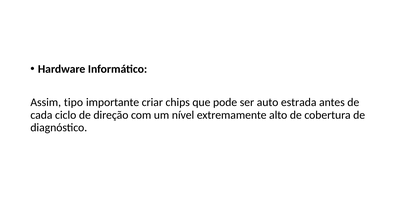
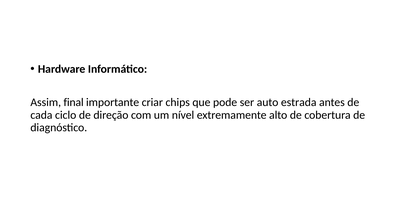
tipo: tipo -> final
